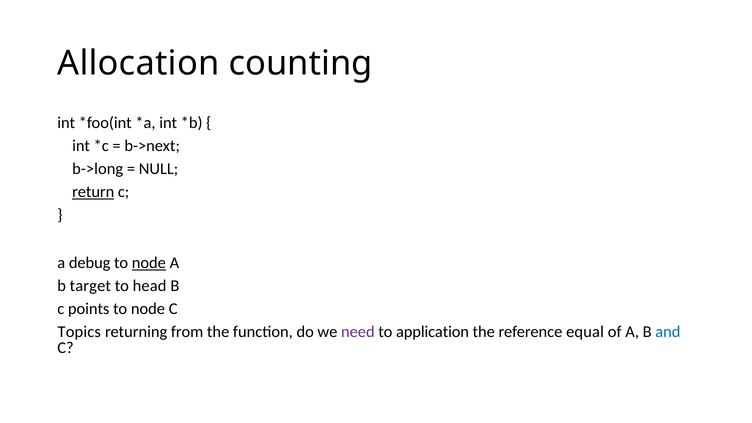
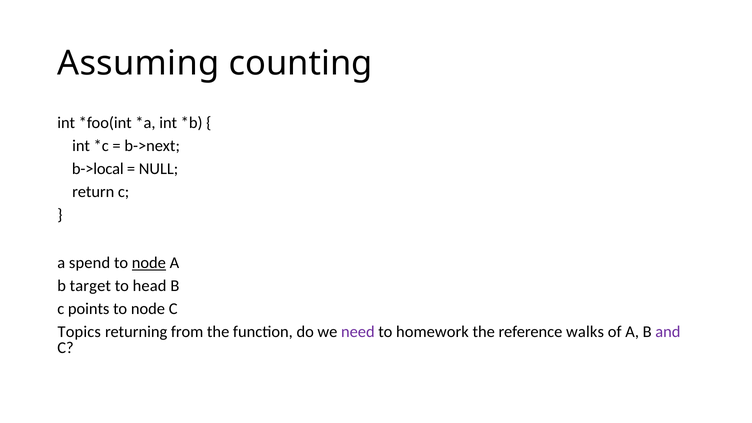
Allocation: Allocation -> Assuming
b->long: b->long -> b->local
return underline: present -> none
debug: debug -> spend
application: application -> homework
equal: equal -> walks
and colour: blue -> purple
